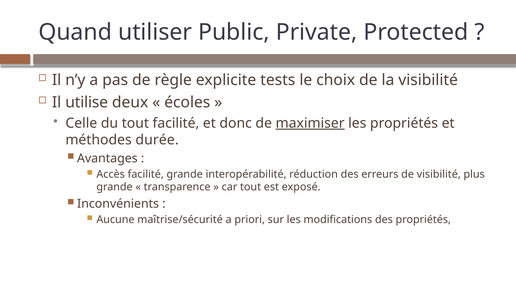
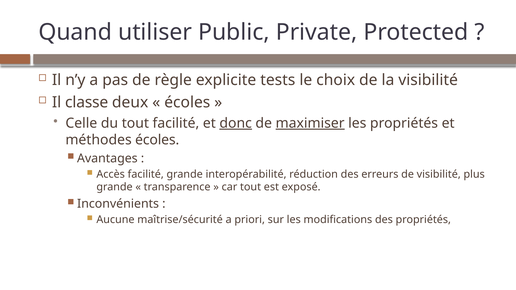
utilise: utilise -> classe
donc underline: none -> present
méthodes durée: durée -> écoles
